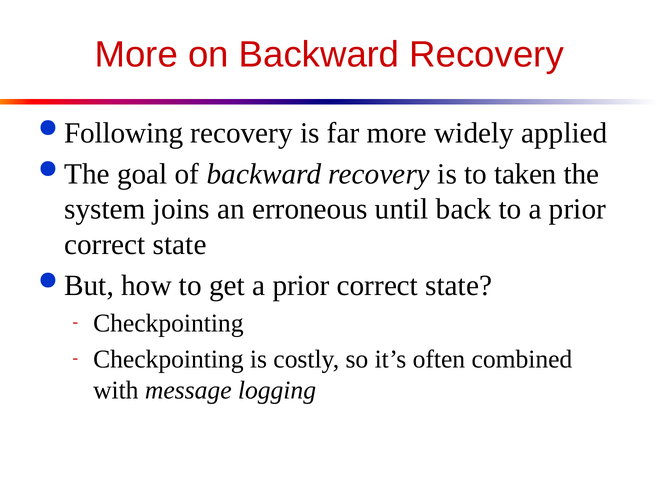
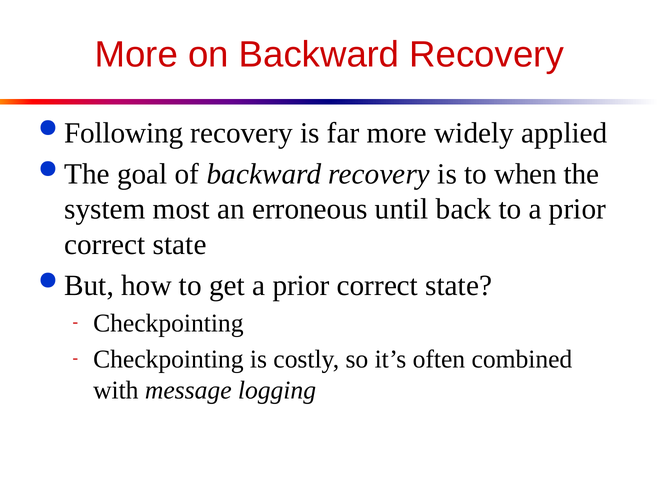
taken: taken -> when
joins: joins -> most
